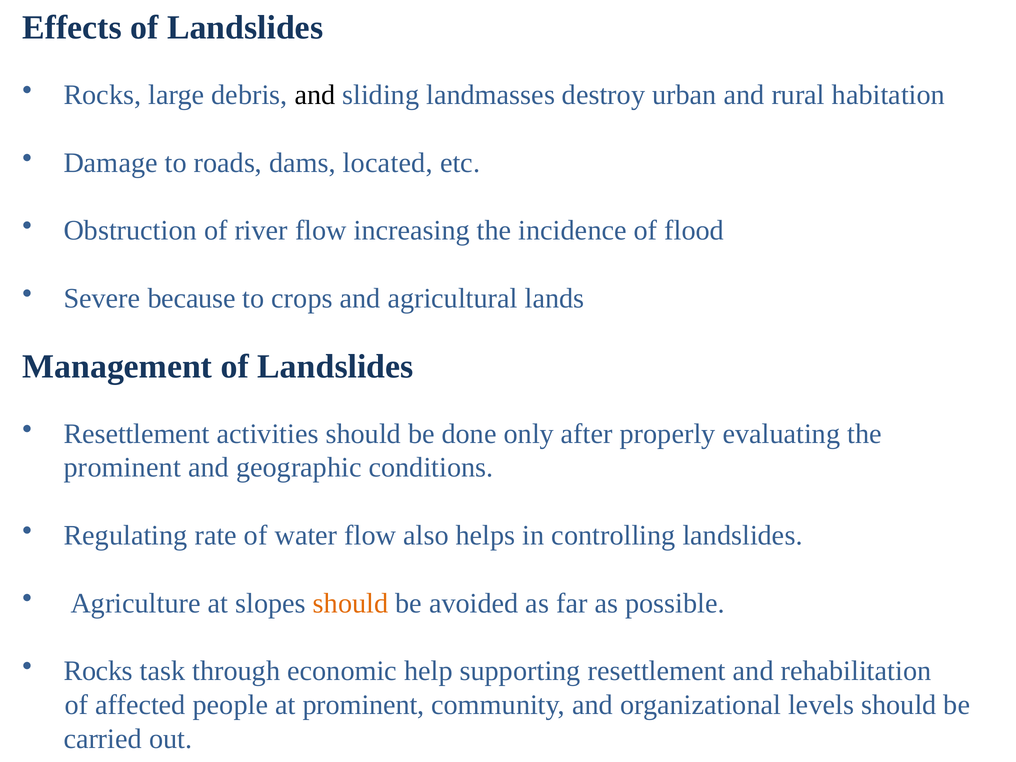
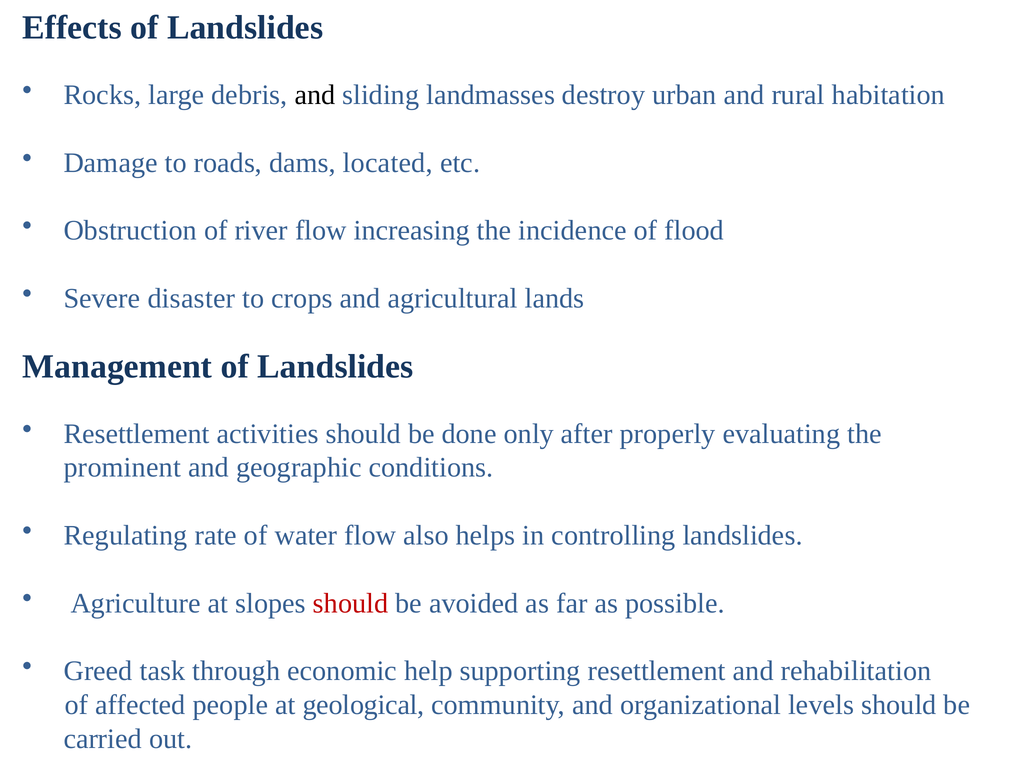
because: because -> disaster
should at (351, 603) colour: orange -> red
Rocks at (98, 671): Rocks -> Greed
at prominent: prominent -> geological
